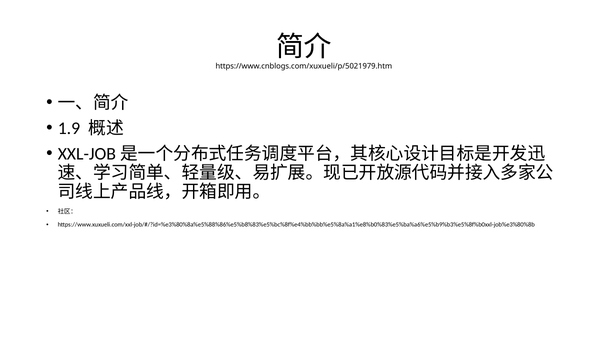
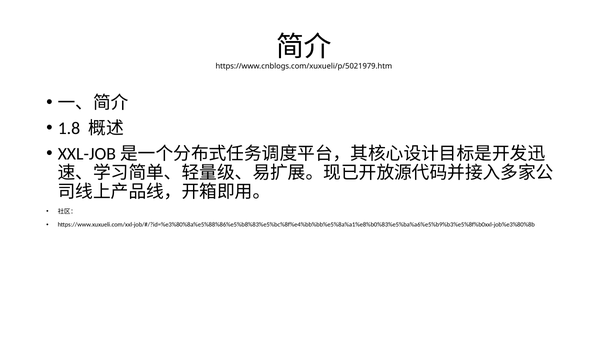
1.9: 1.9 -> 1.8
